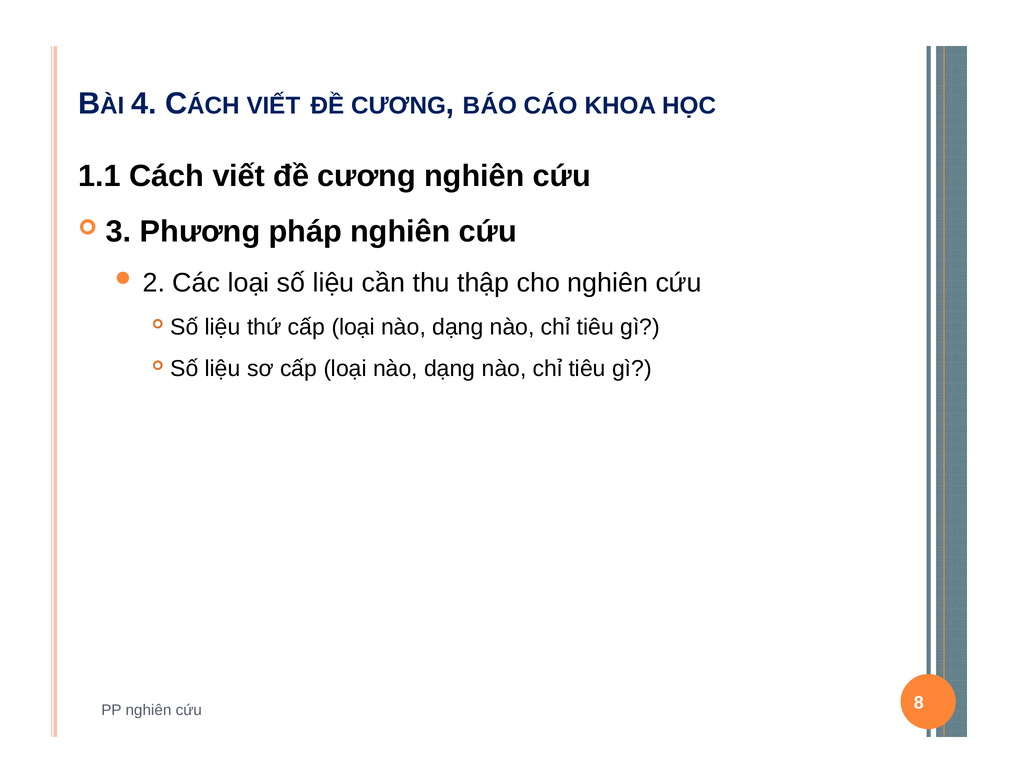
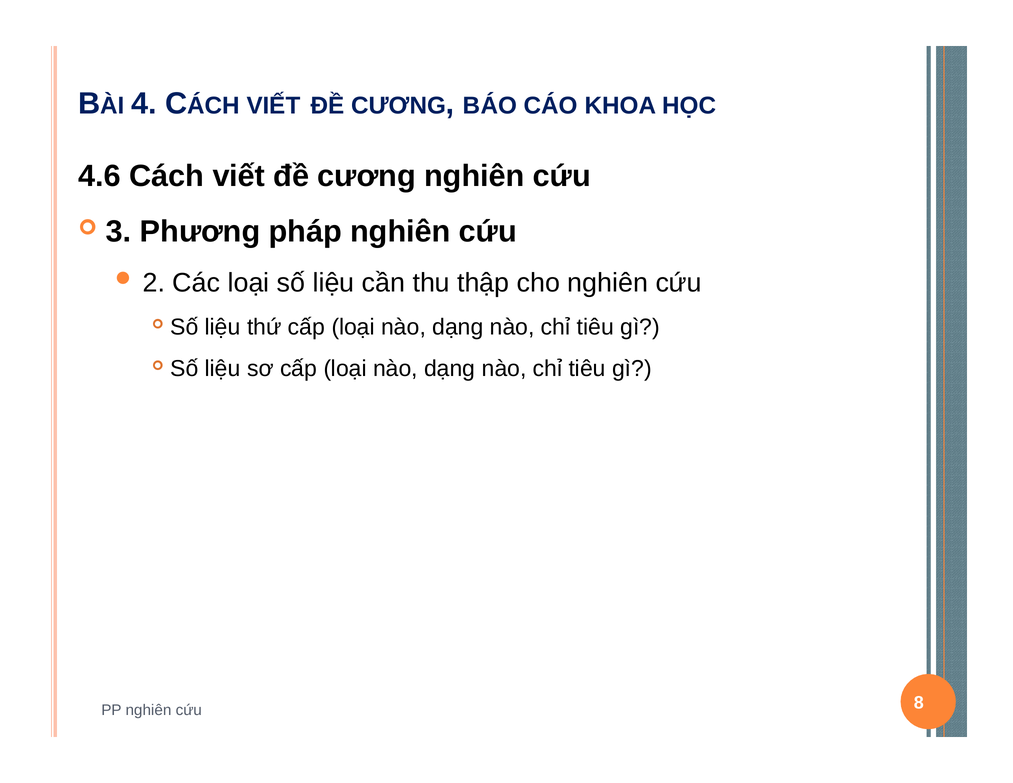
1.1: 1.1 -> 4.6
